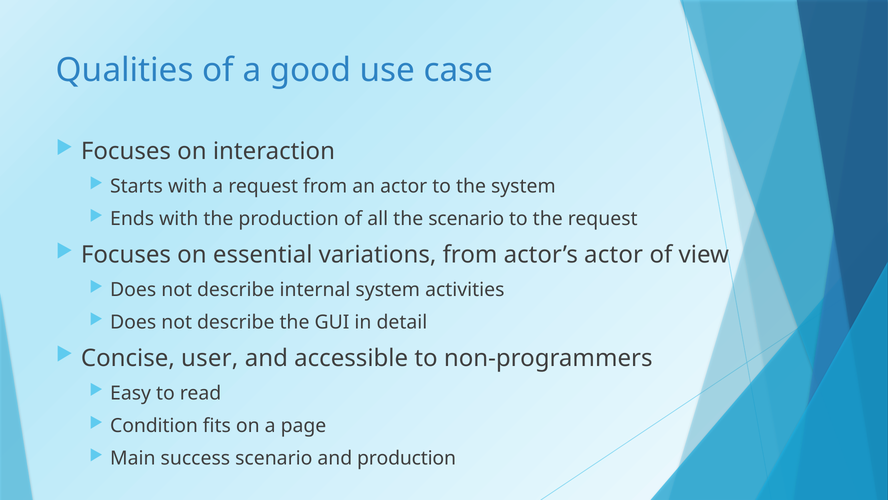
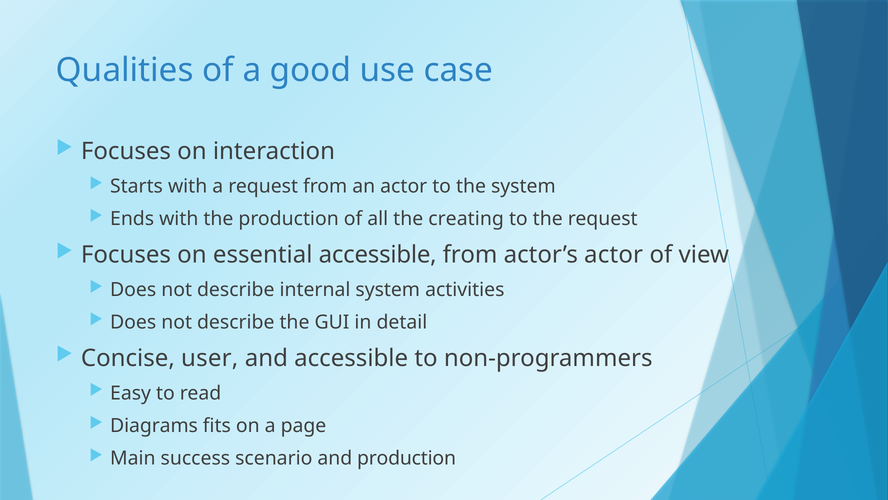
the scenario: scenario -> creating
essential variations: variations -> accessible
Condition: Condition -> Diagrams
